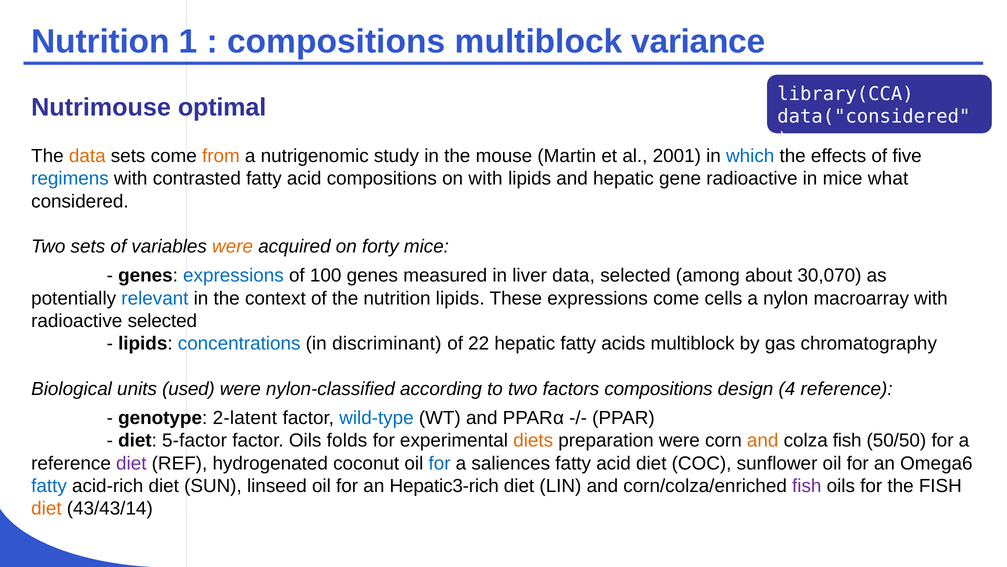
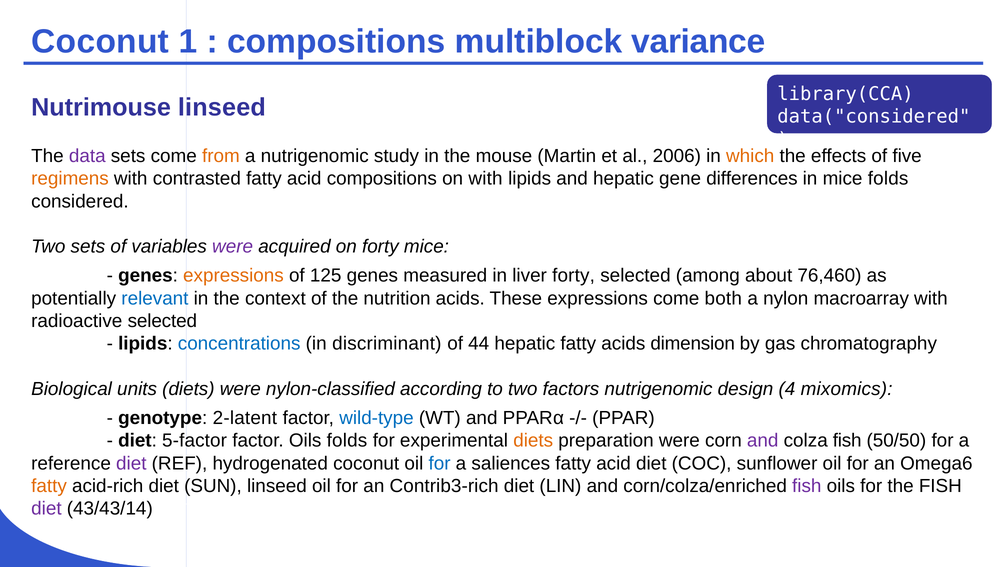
Nutrition at (100, 42): Nutrition -> Coconut
Nutrimouse optimal: optimal -> linseed
data at (87, 156) colour: orange -> purple
2001: 2001 -> 2006
which colour: blue -> orange
regimens colour: blue -> orange
gene radioactive: radioactive -> differences
mice what: what -> folds
were at (233, 246) colour: orange -> purple
expressions at (233, 275) colour: blue -> orange
100: 100 -> 125
liver data: data -> forty
30,070: 30,070 -> 76,460
nutrition lipids: lipids -> acids
cells: cells -> both
22: 22 -> 44
acids multiblock: multiblock -> dimension
units used: used -> diets
factors compositions: compositions -> nutrigenomic
4 reference: reference -> mixomics
and at (763, 440) colour: orange -> purple
fatty at (49, 486) colour: blue -> orange
Hepatic3-rich: Hepatic3-rich -> Contrib3-rich
diet at (46, 508) colour: orange -> purple
